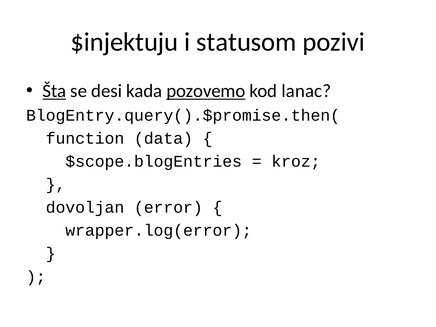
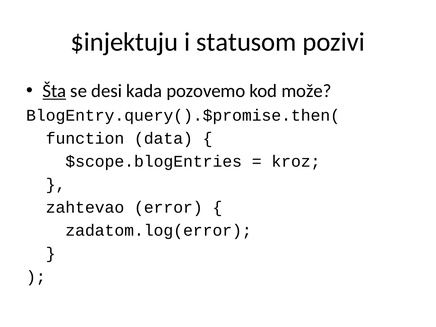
pozovemo underline: present -> none
lanac: lanac -> može
dovoljan: dovoljan -> zahtevao
wrapper.log(error: wrapper.log(error -> zadatom.log(error
